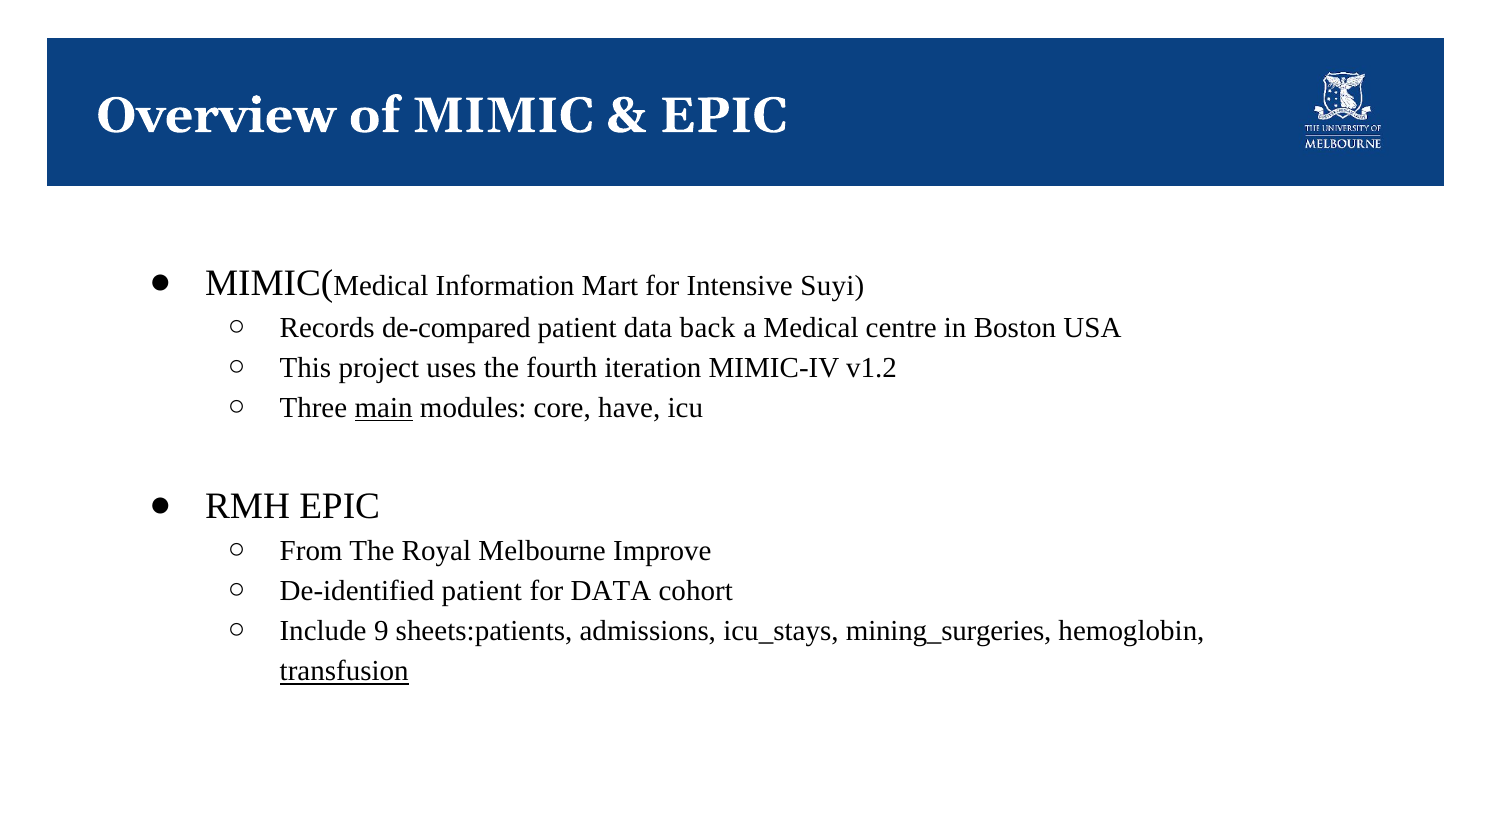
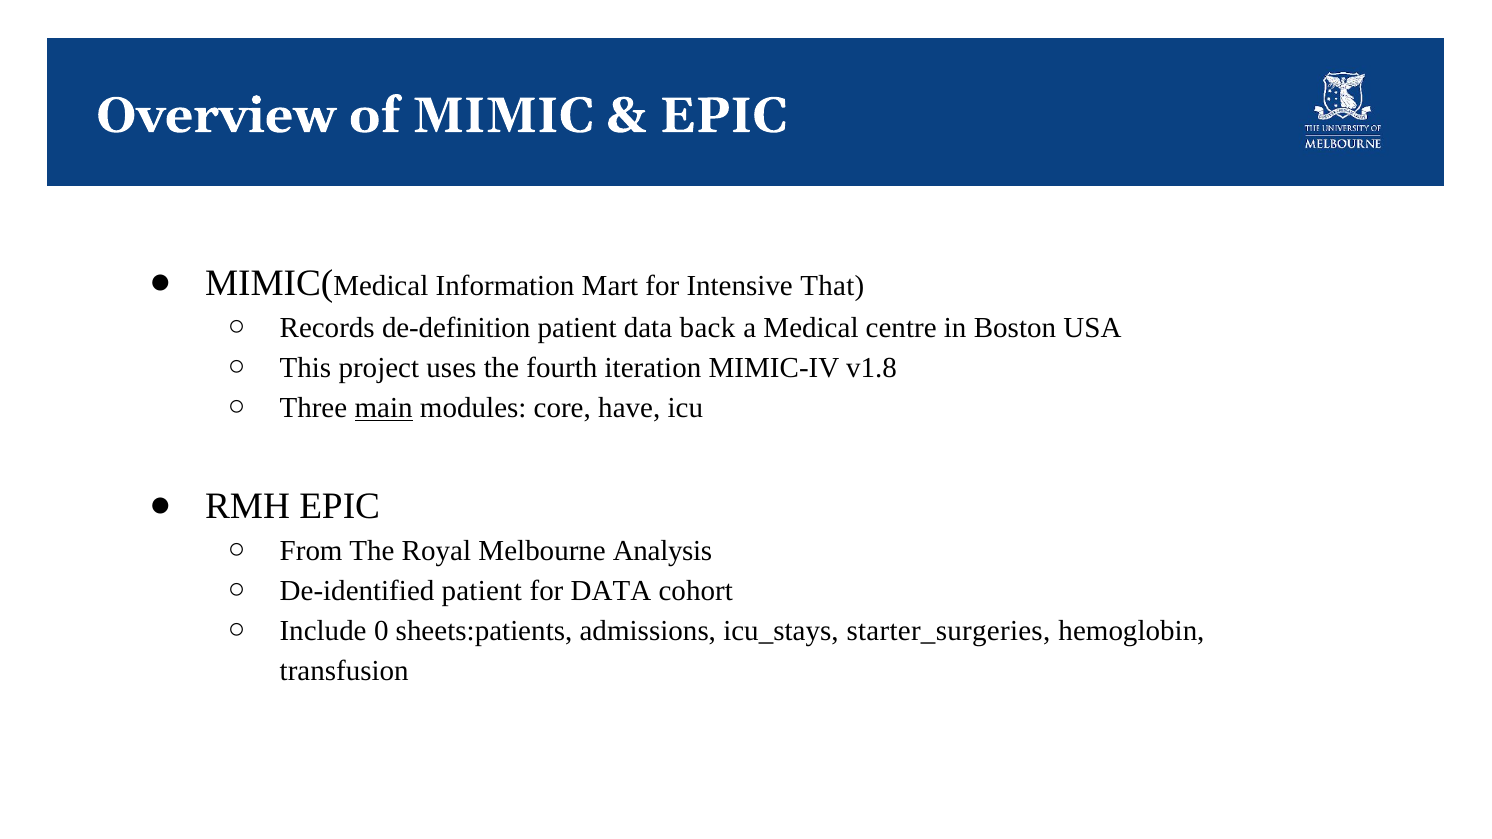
Suyi: Suyi -> That
de-compared: de-compared -> de-definition
v1.2: v1.2 -> v1.8
Improve: Improve -> Analysis
9: 9 -> 0
mining_surgeries: mining_surgeries -> starter_surgeries
transfusion underline: present -> none
